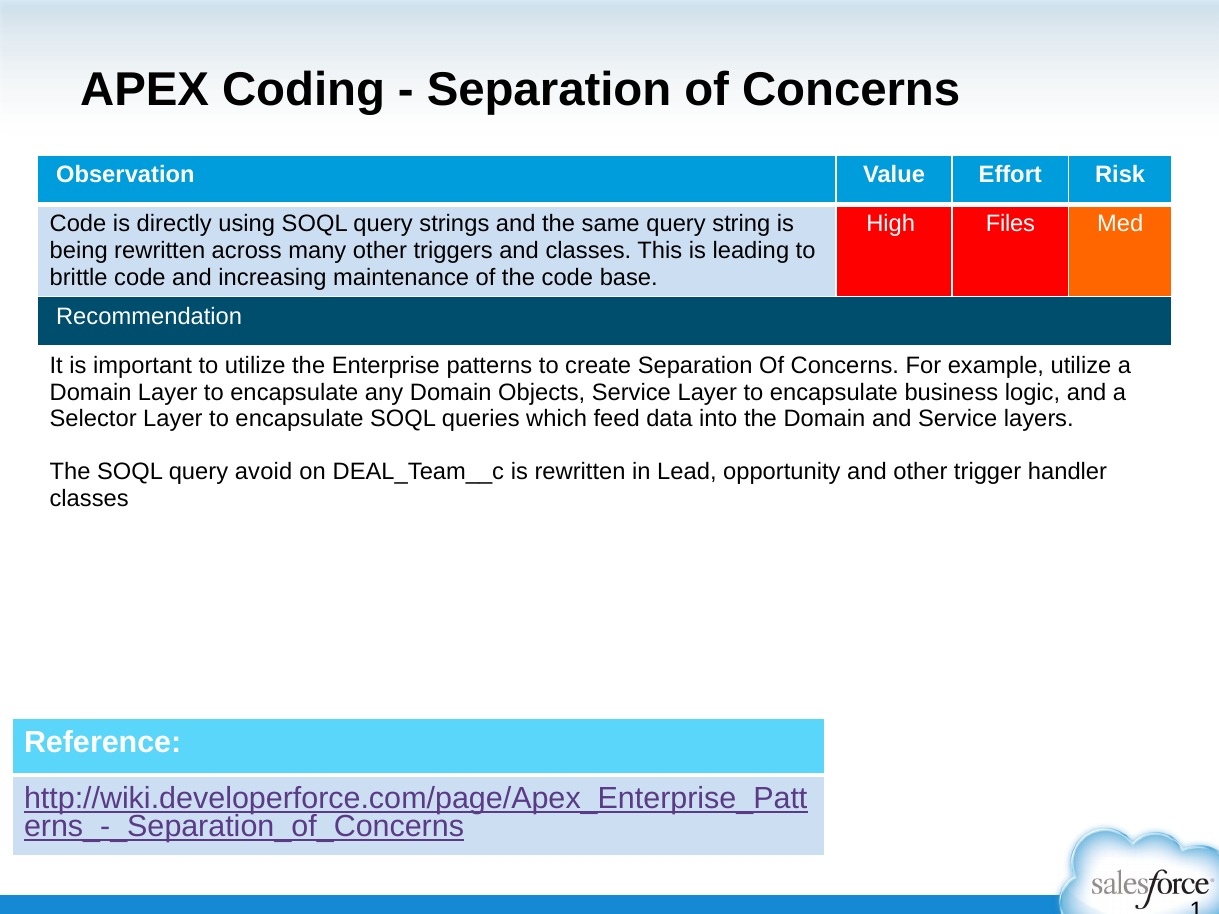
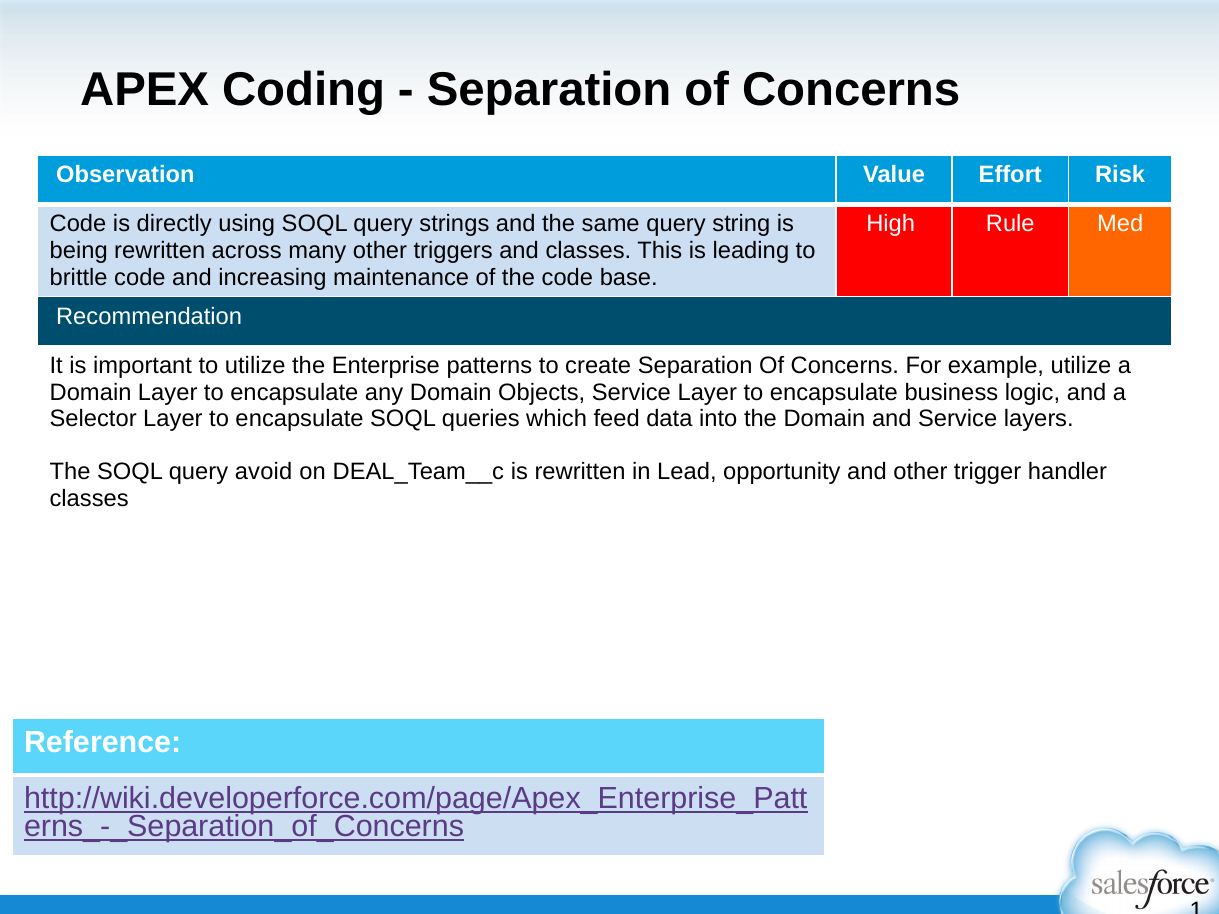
Files: Files -> Rule
